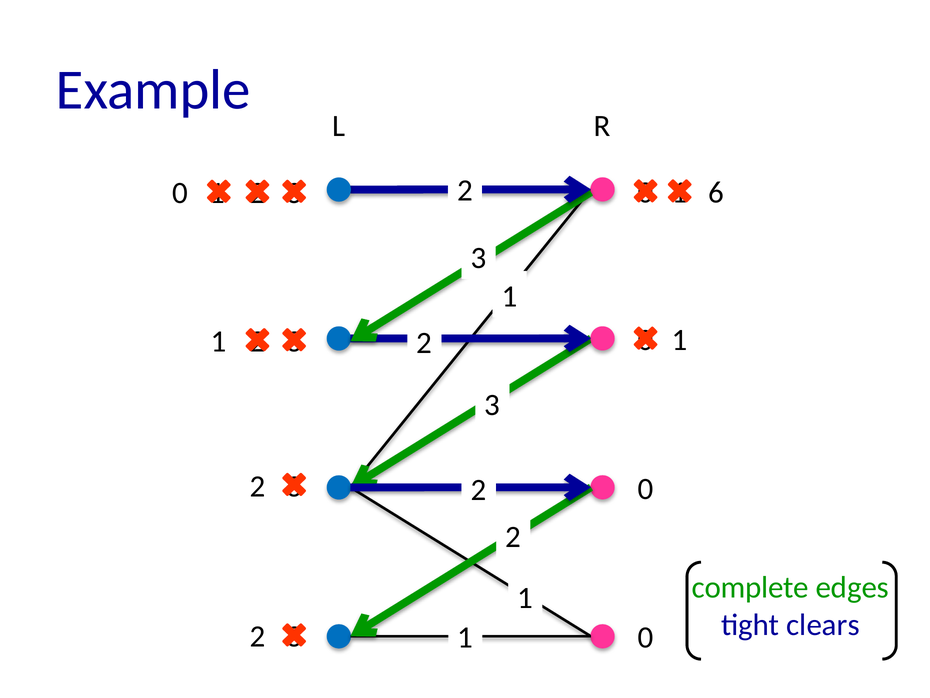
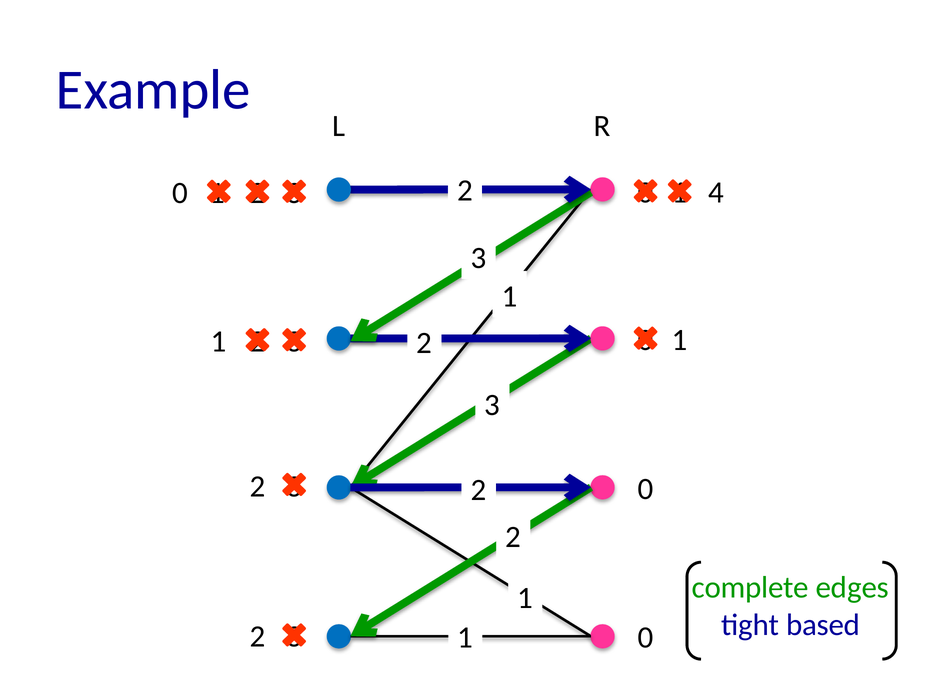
6: 6 -> 4
clears: clears -> based
